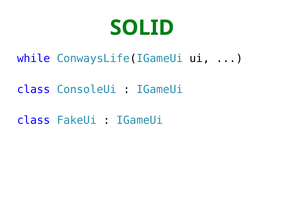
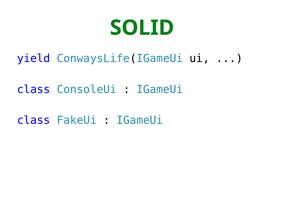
while: while -> yield
